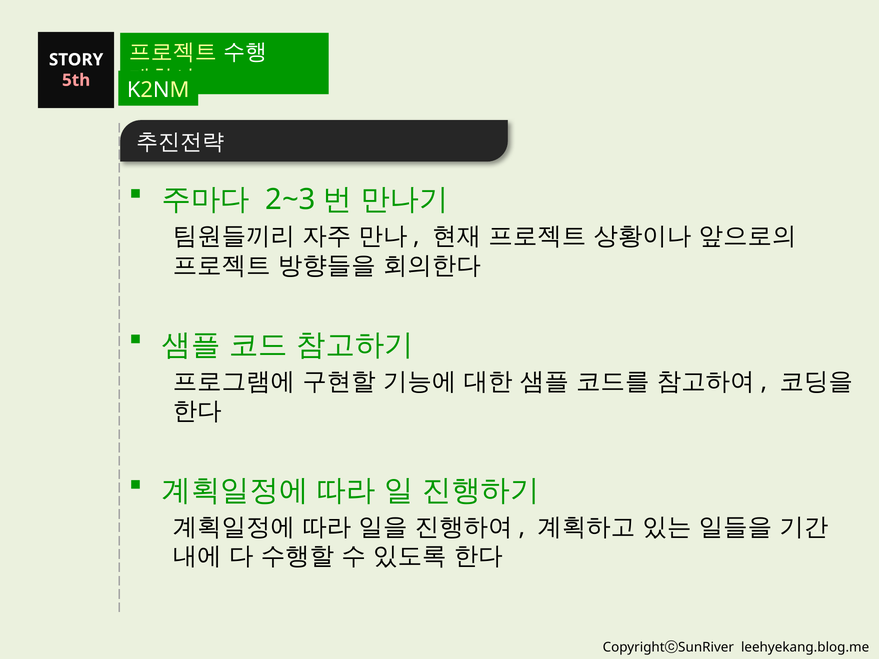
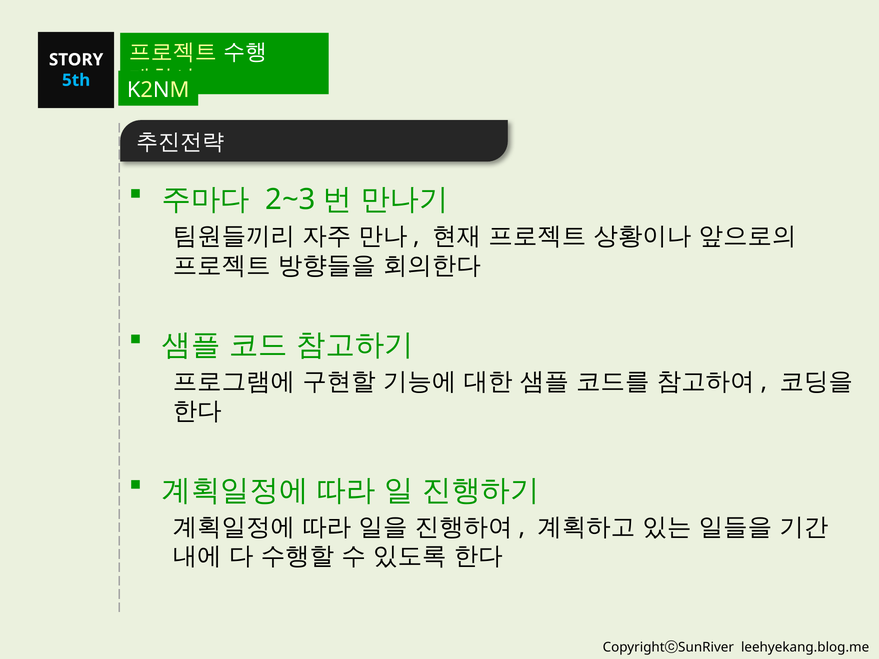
5th colour: pink -> light blue
